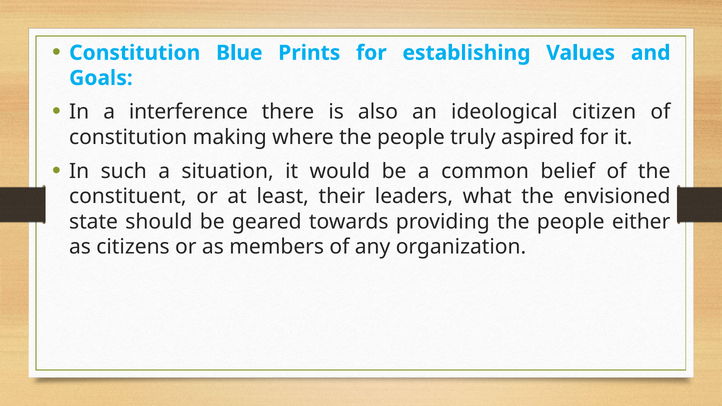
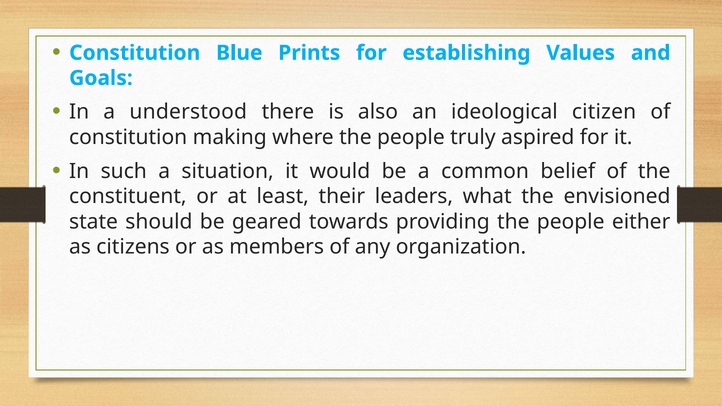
interference: interference -> understood
